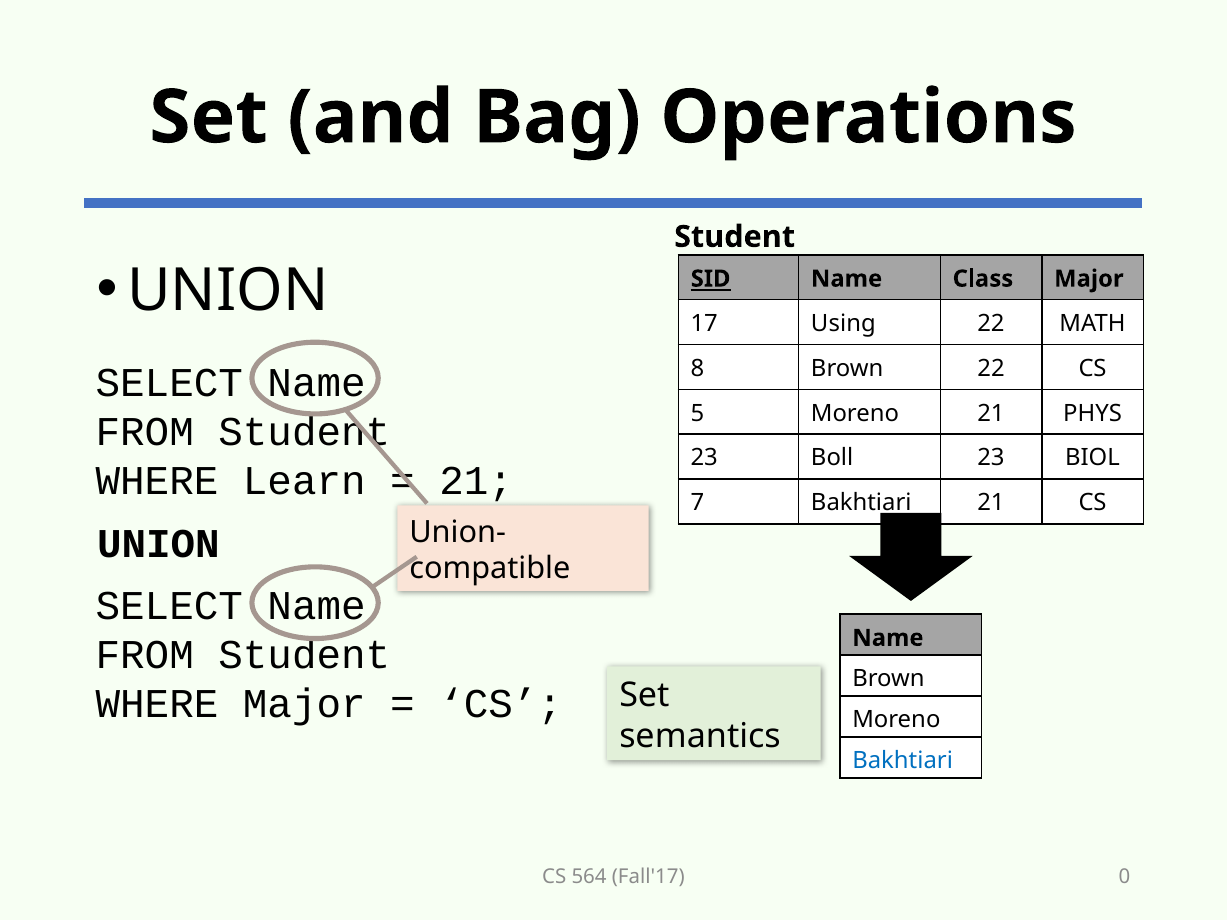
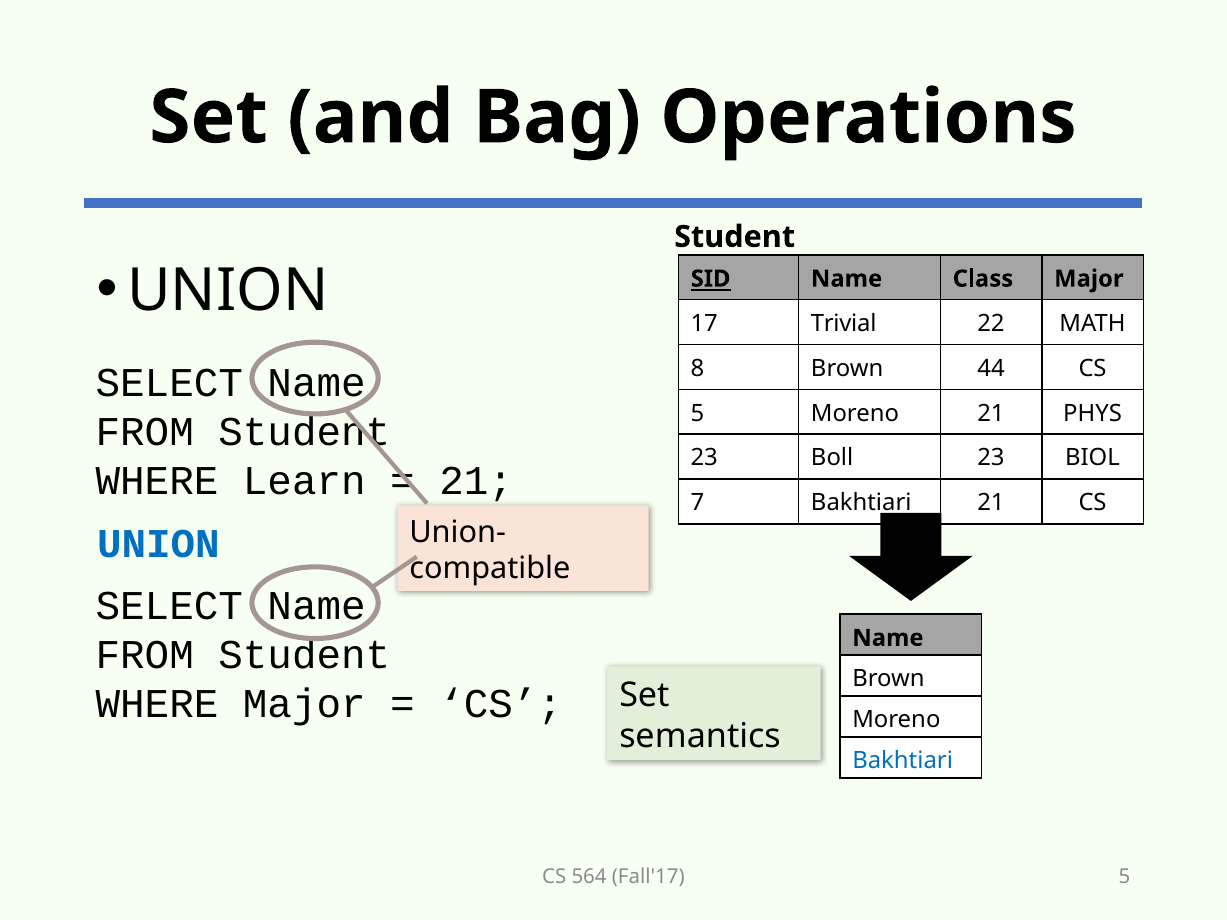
Using: Using -> Trivial
Brown 22: 22 -> 44
UNION at (158, 544) colour: black -> blue
Fall'17 0: 0 -> 5
